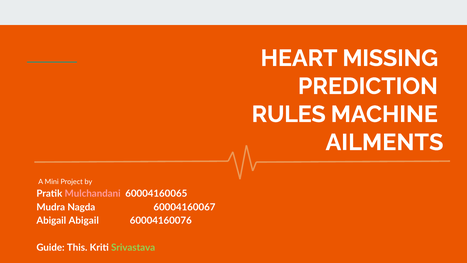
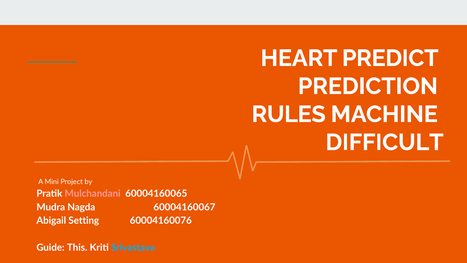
MISSING: MISSING -> PREDICT
AILMENTS: AILMENTS -> DIFFICULT
Abigail Abigail: Abigail -> Setting
Srivastava colour: light green -> light blue
